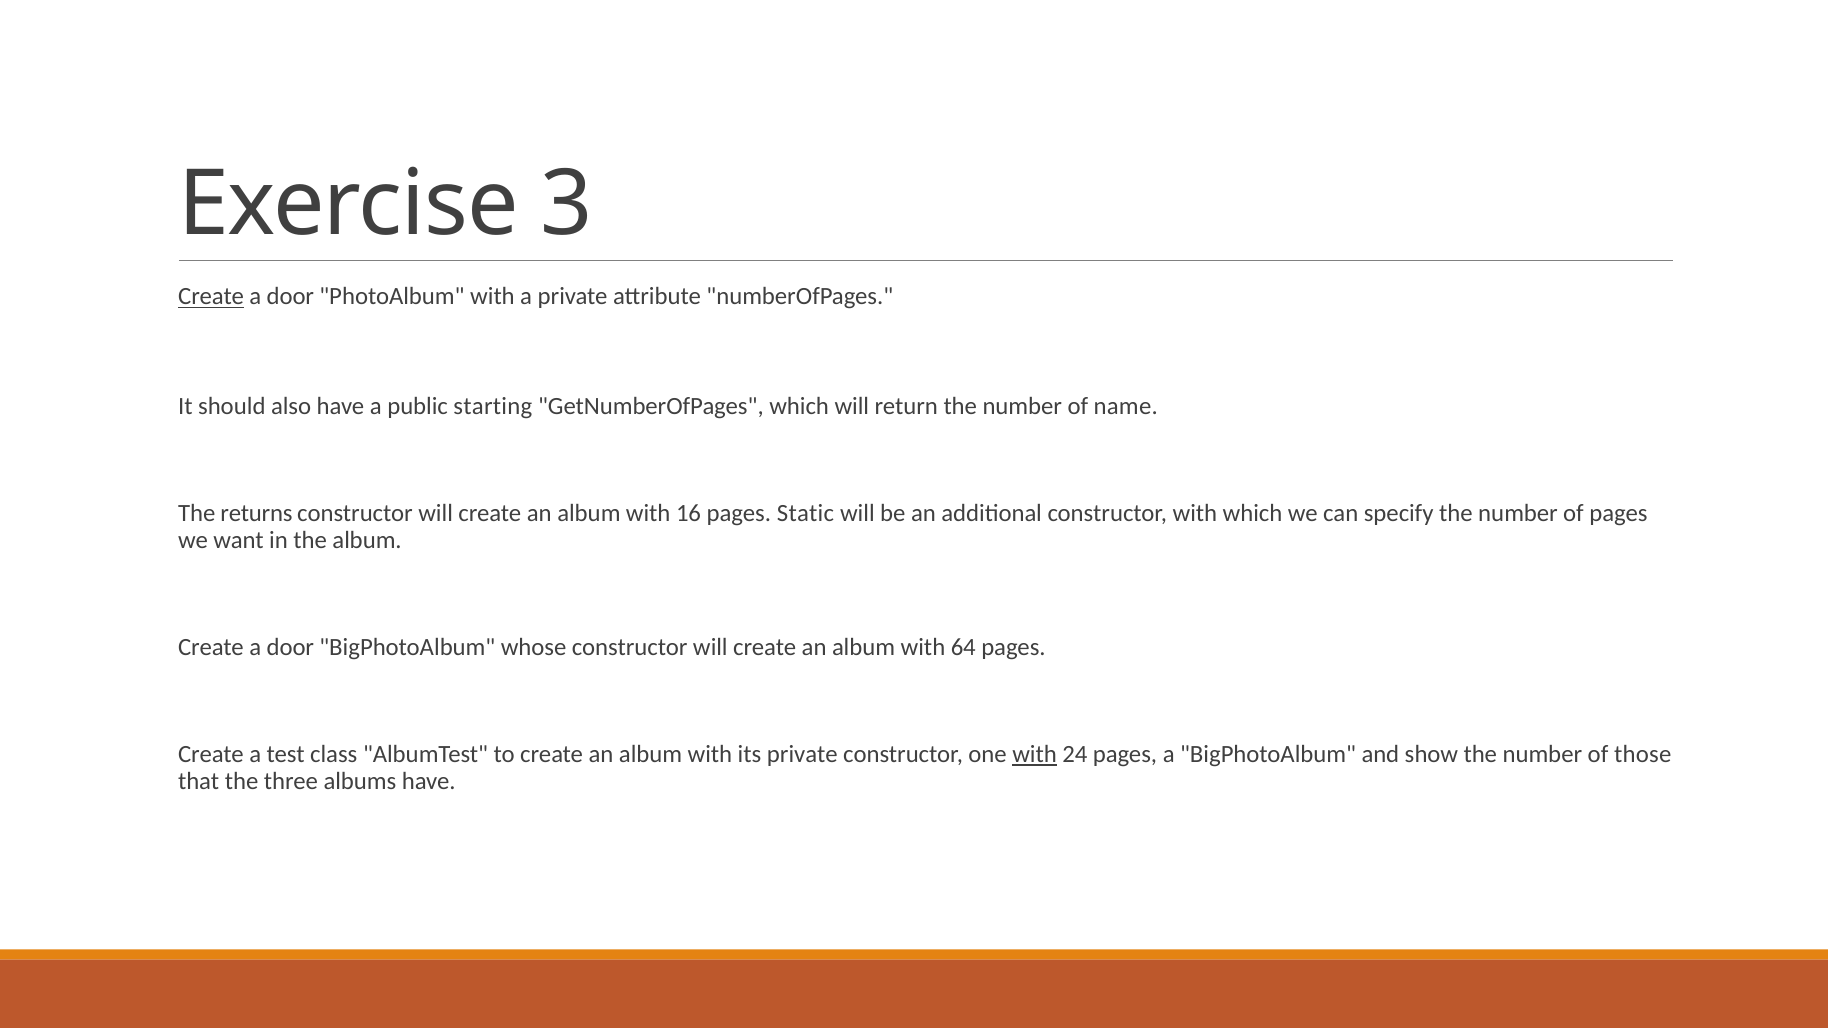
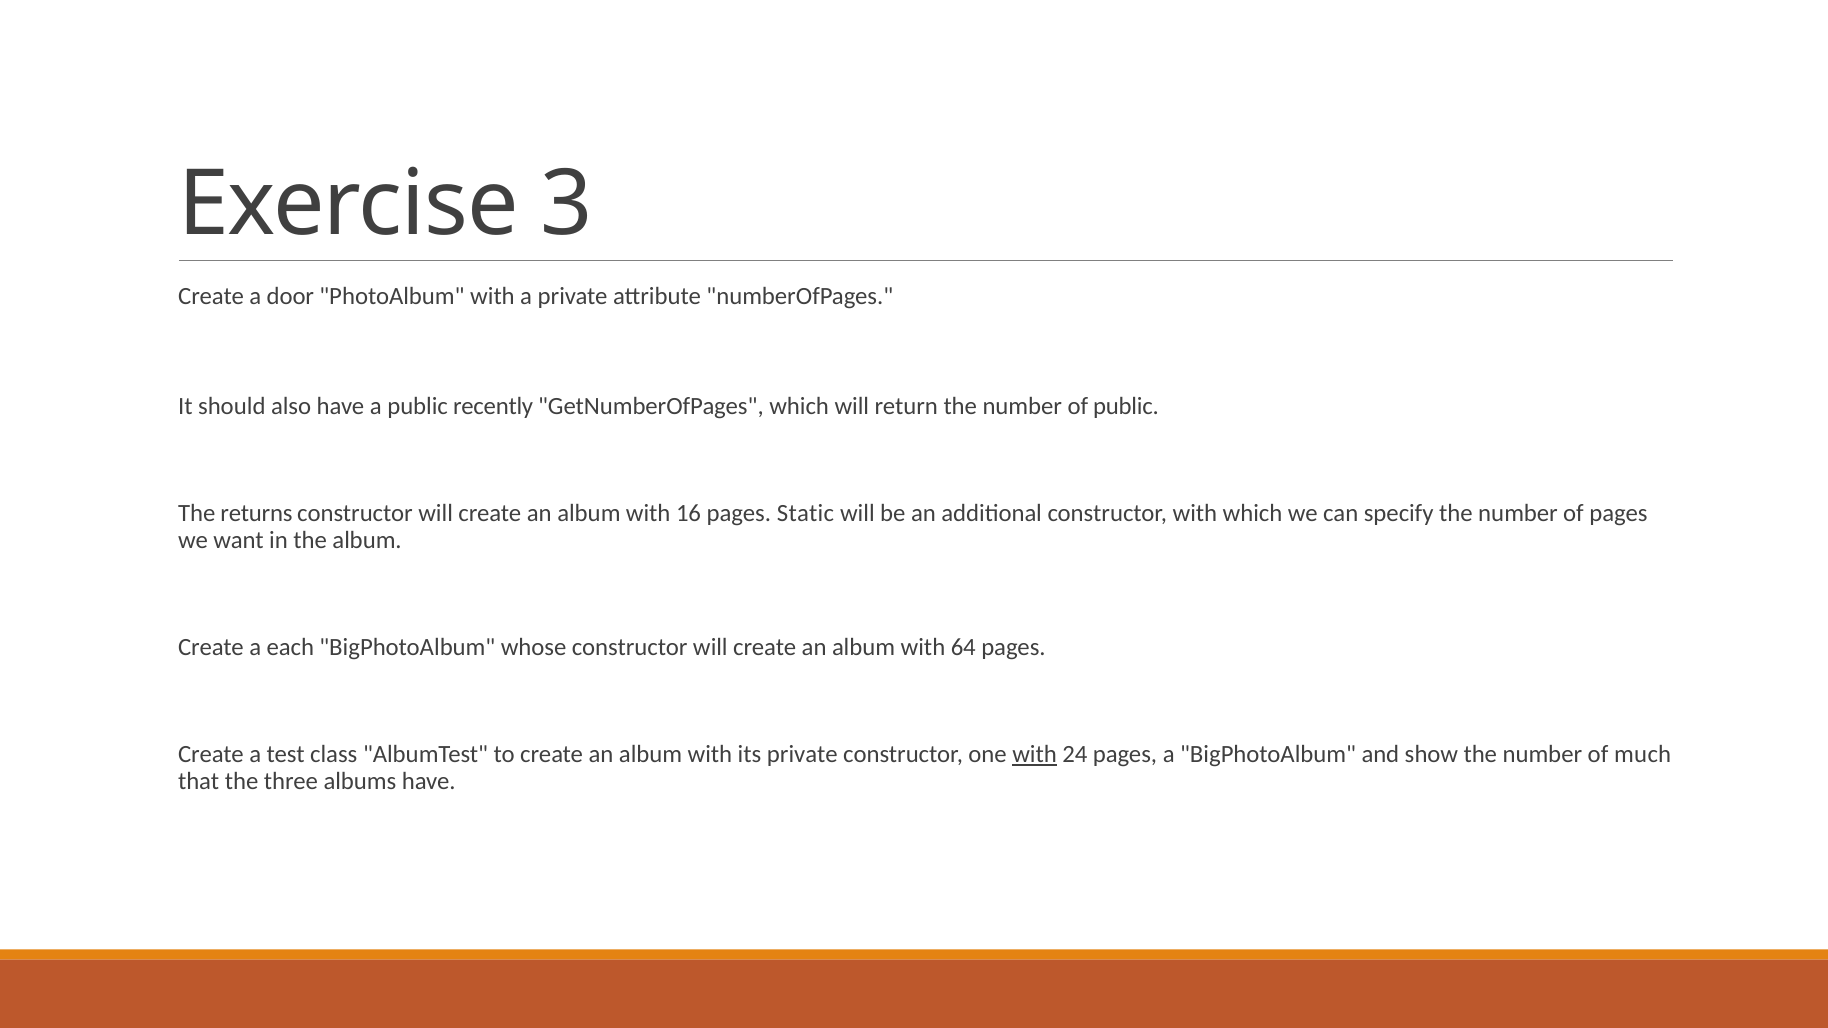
Create at (211, 297) underline: present -> none
starting: starting -> recently
of name: name -> public
door at (290, 647): door -> each
those: those -> much
